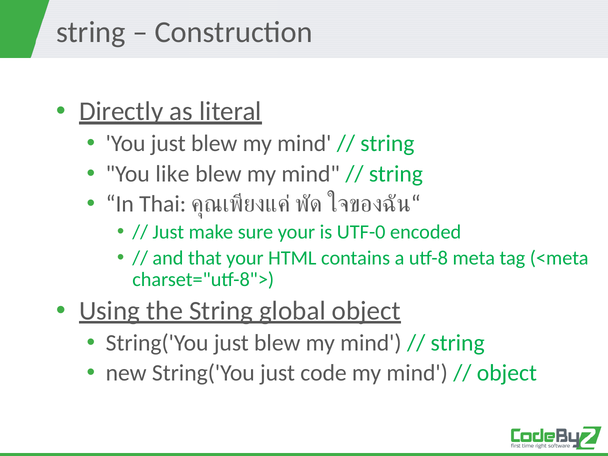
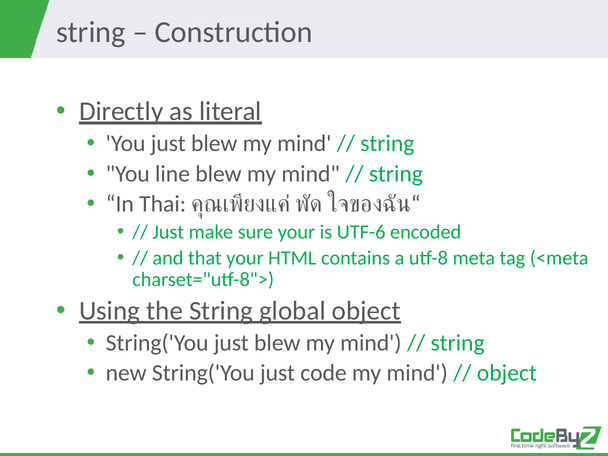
like: like -> line
UTF-0: UTF-0 -> UTF-6
